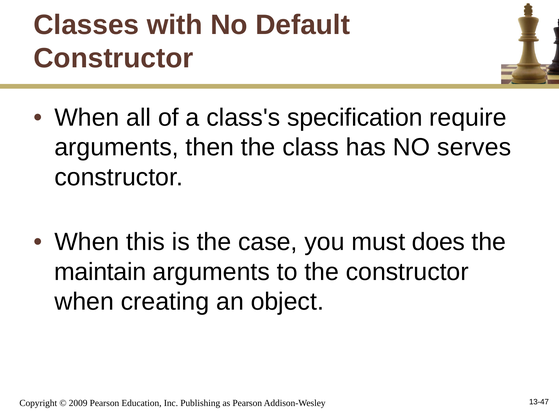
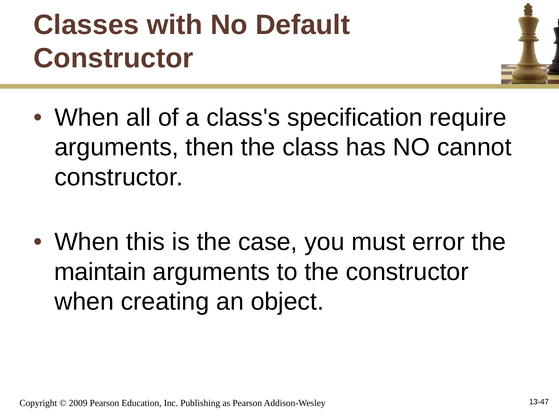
serves: serves -> cannot
does: does -> error
